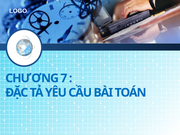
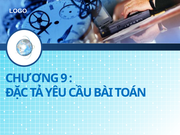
7: 7 -> 9
